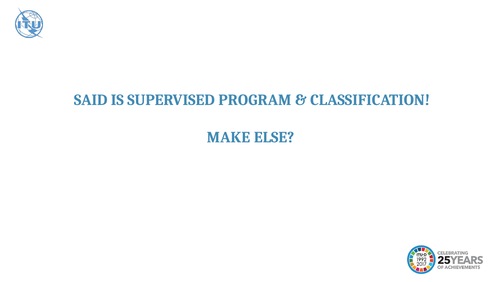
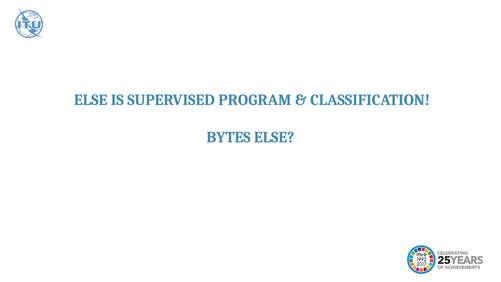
SAID at (91, 100): SAID -> ELSE
MAKE: MAKE -> BYTES
